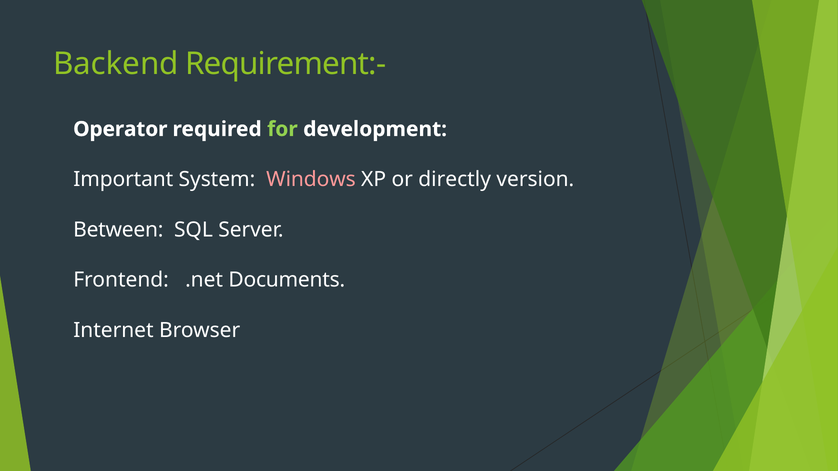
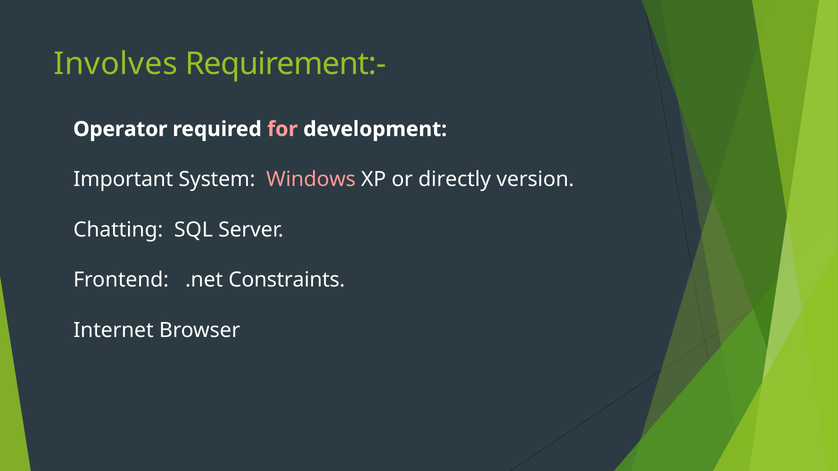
Backend: Backend -> Involves
for colour: light green -> pink
Between: Between -> Chatting
Documents: Documents -> Constraints
